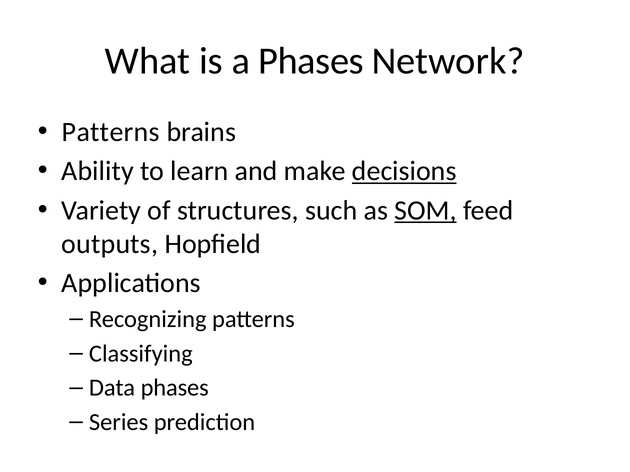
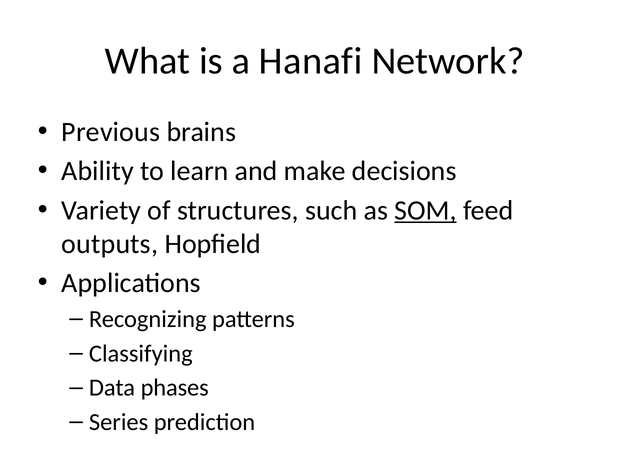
a Phases: Phases -> Hanafi
Patterns at (111, 132): Patterns -> Previous
decisions underline: present -> none
